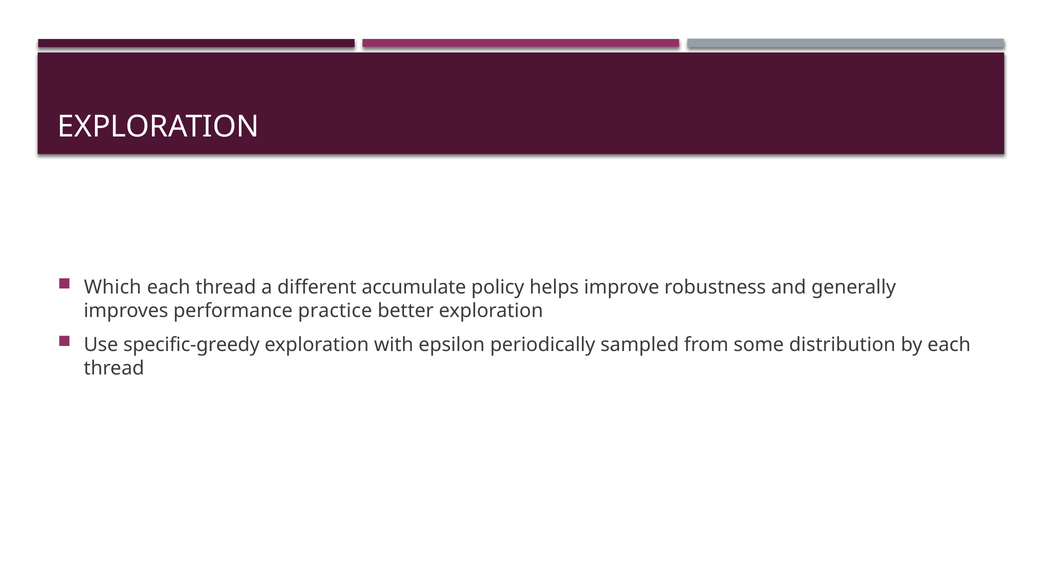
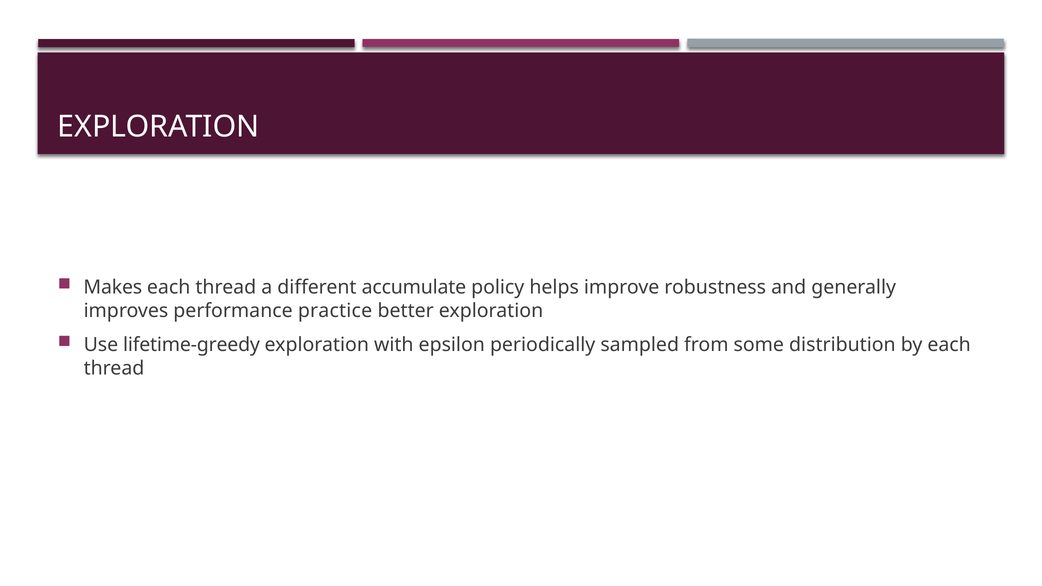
Which: Which -> Makes
specific-greedy: specific-greedy -> lifetime-greedy
